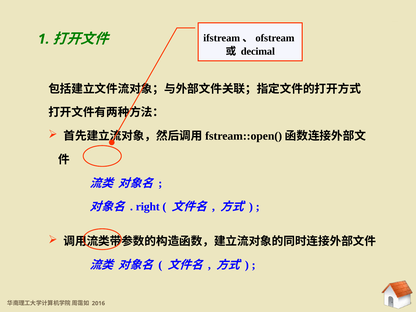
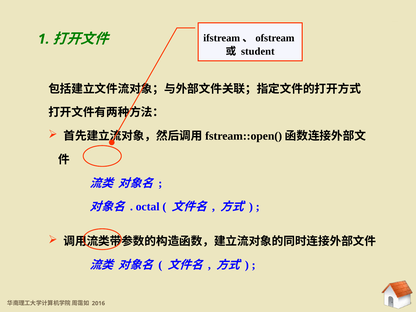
decimal: decimal -> student
right: right -> octal
